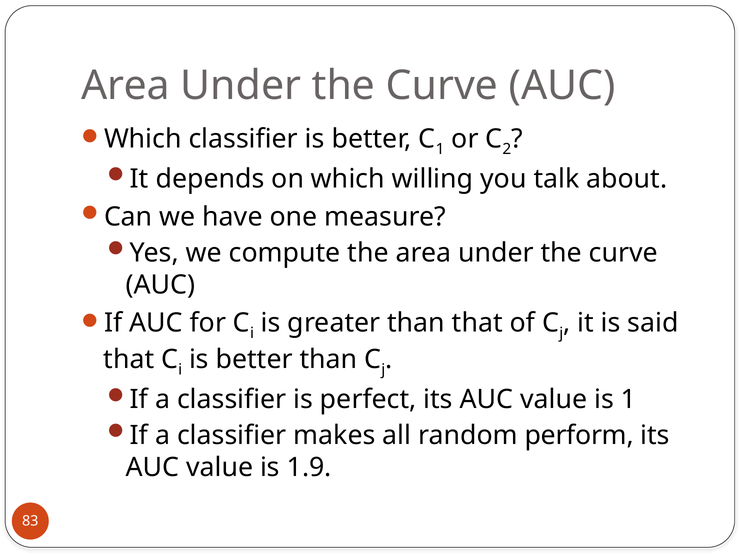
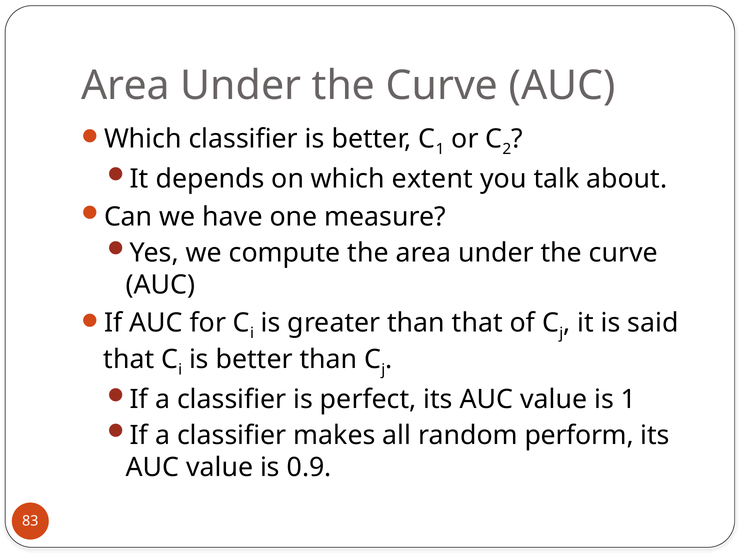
willing: willing -> extent
1.9: 1.9 -> 0.9
